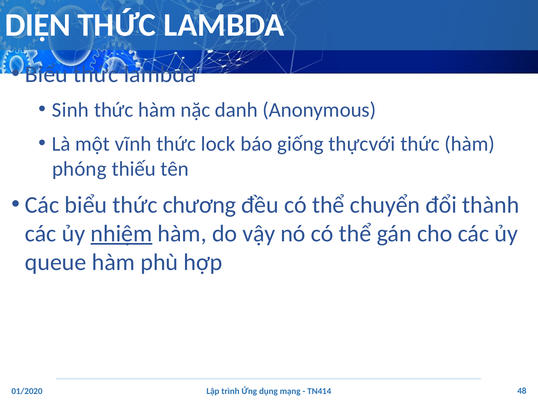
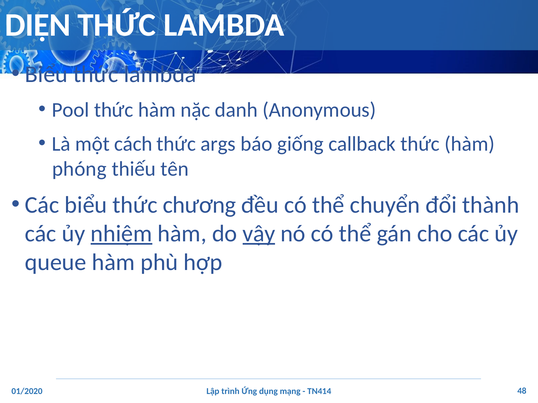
Sinh: Sinh -> Pool
vĩnh: vĩnh -> cách
lock: lock -> args
thựcvới: thựcvới -> callback
vậy underline: none -> present
